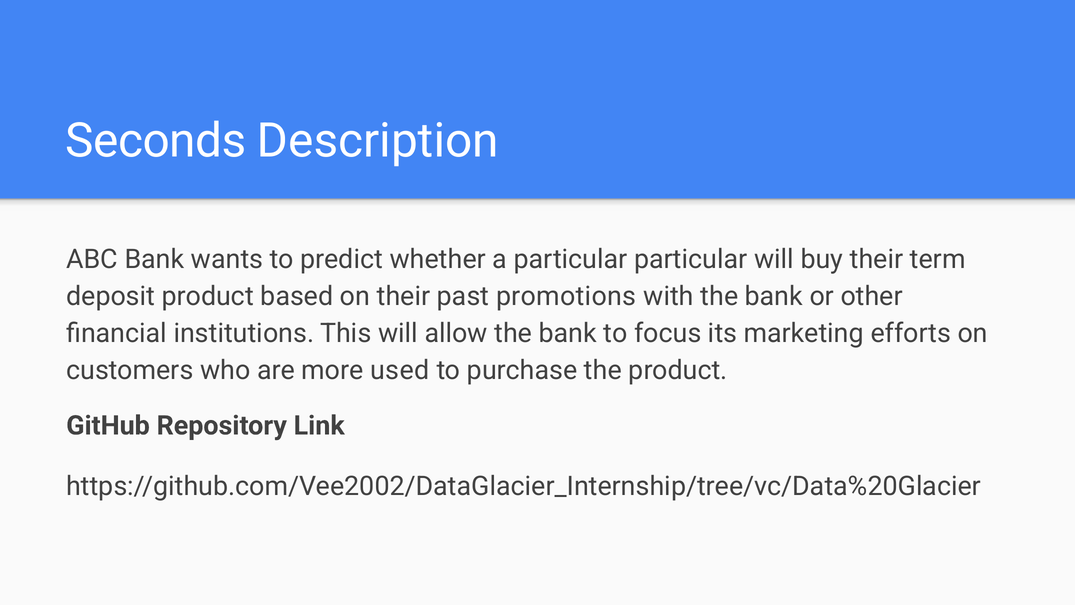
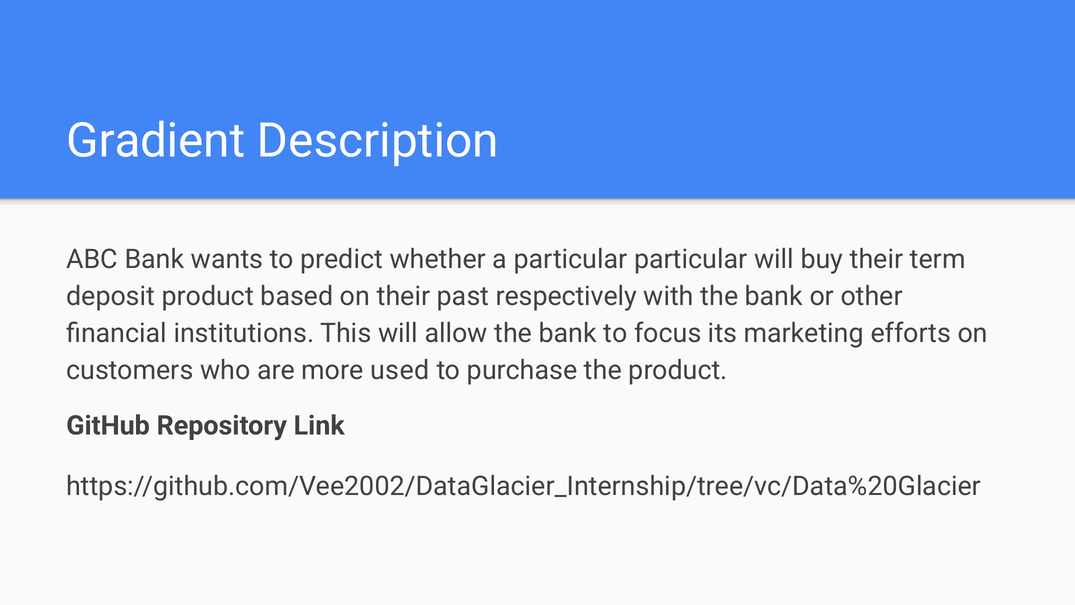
Seconds: Seconds -> Gradient
promotions: promotions -> respectively
